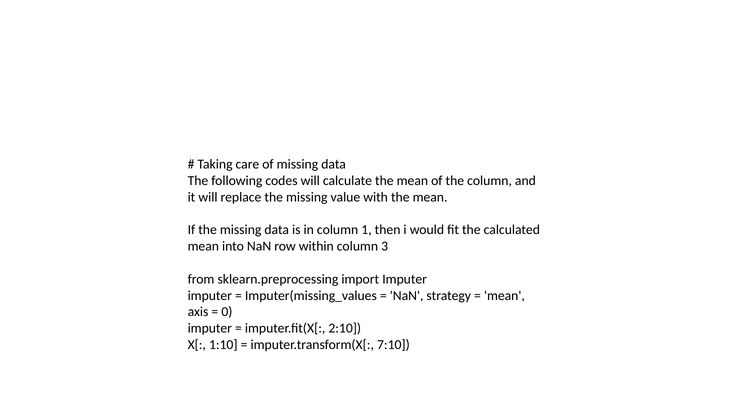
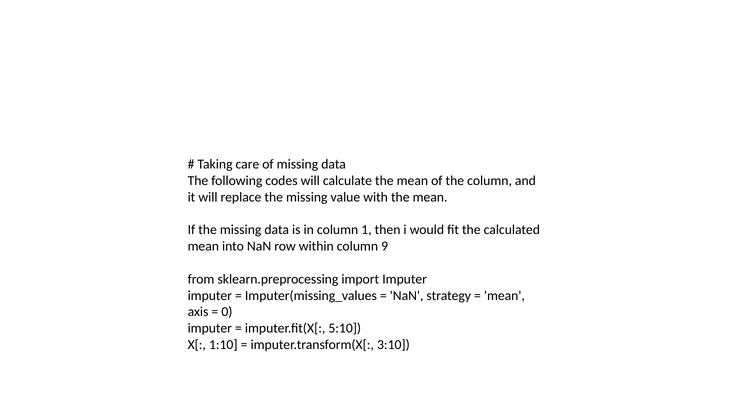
3: 3 -> 9
2:10: 2:10 -> 5:10
7:10: 7:10 -> 3:10
